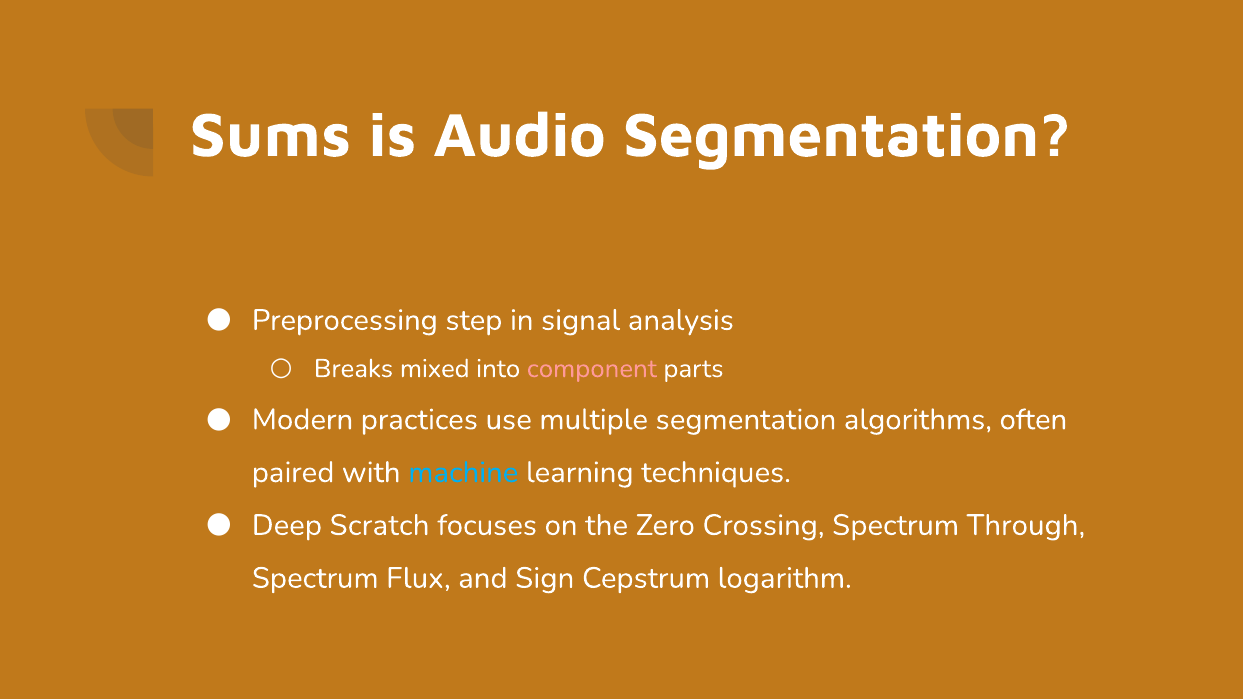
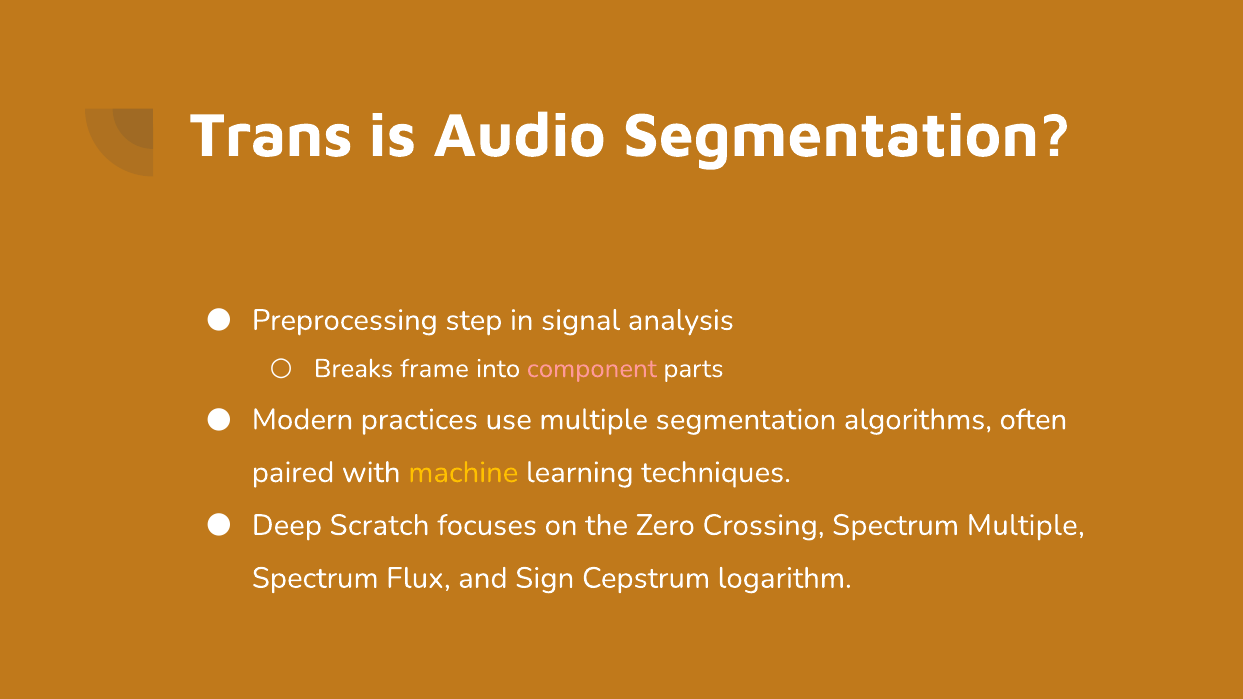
Sums: Sums -> Trans
mixed: mixed -> frame
machine colour: light blue -> yellow
Spectrum Through: Through -> Multiple
